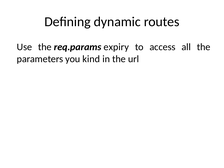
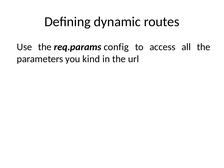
expiry: expiry -> config
